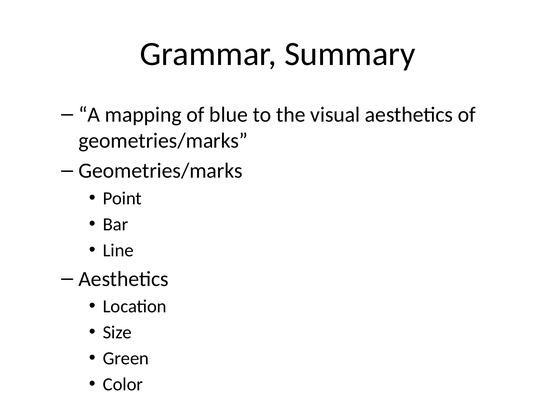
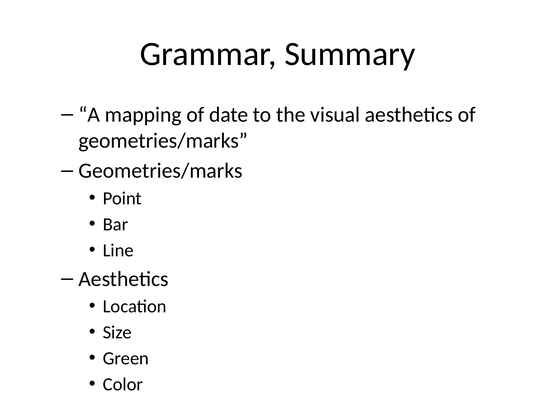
blue: blue -> date
